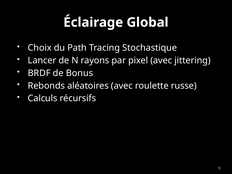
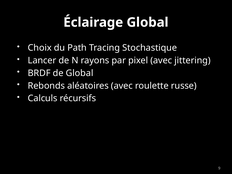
de Bonus: Bonus -> Global
